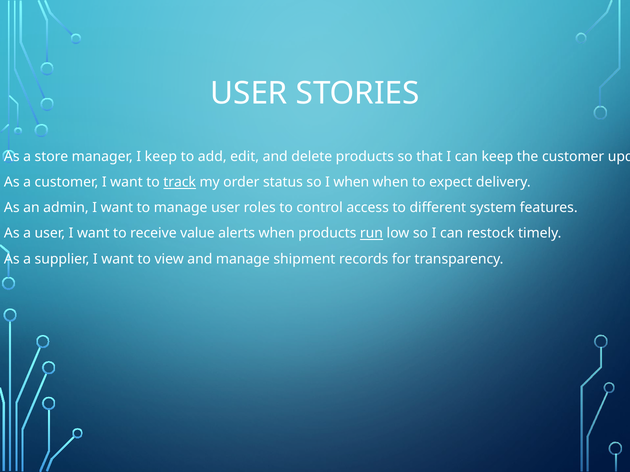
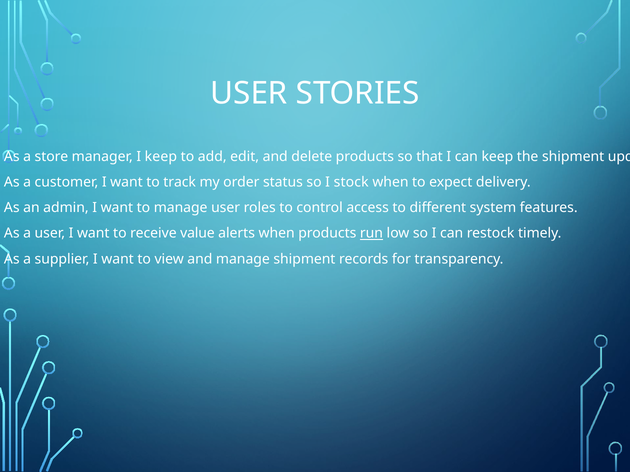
the customer: customer -> shipment
track underline: present -> none
I when: when -> stock
